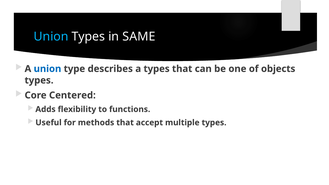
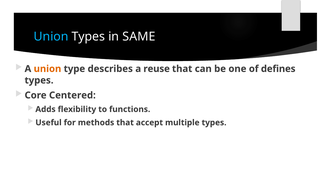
union at (47, 69) colour: blue -> orange
a types: types -> reuse
objects: objects -> defines
